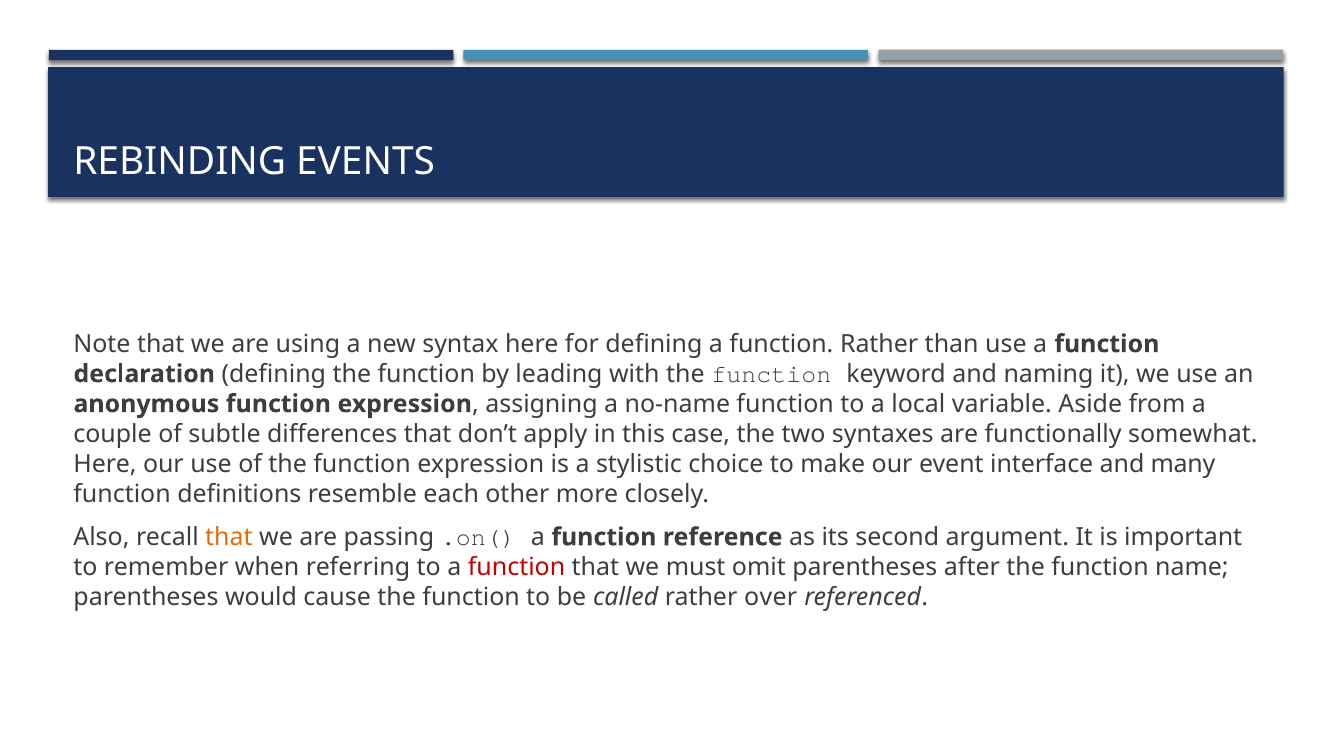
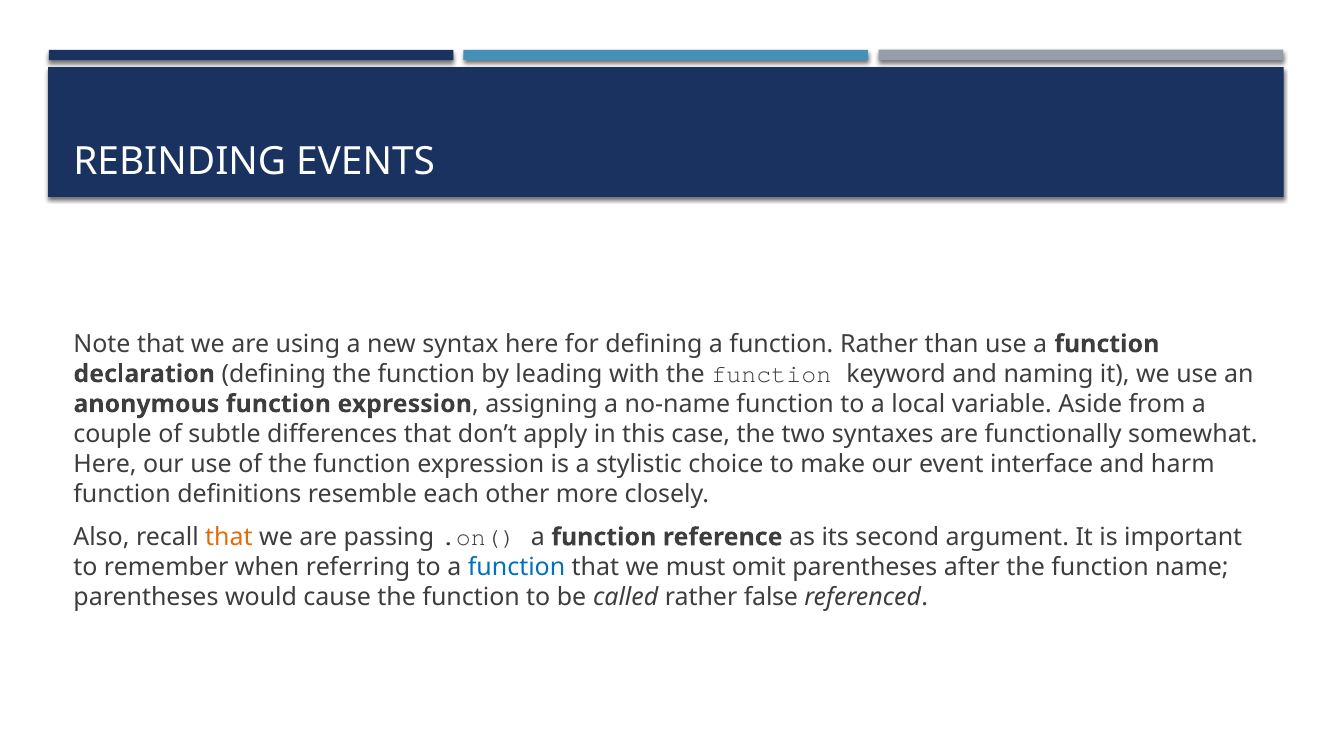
many: many -> harm
function at (517, 567) colour: red -> blue
over: over -> false
